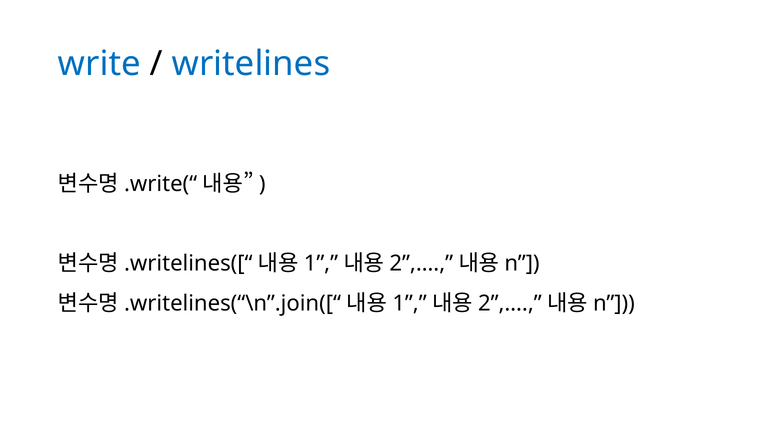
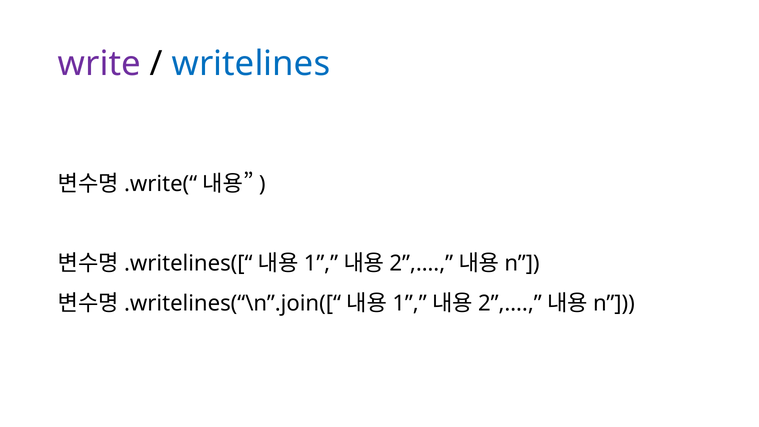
write colour: blue -> purple
